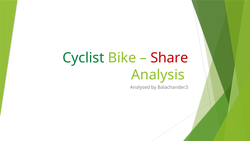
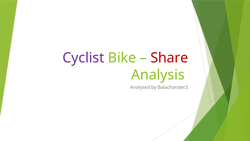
Cyclist colour: green -> purple
